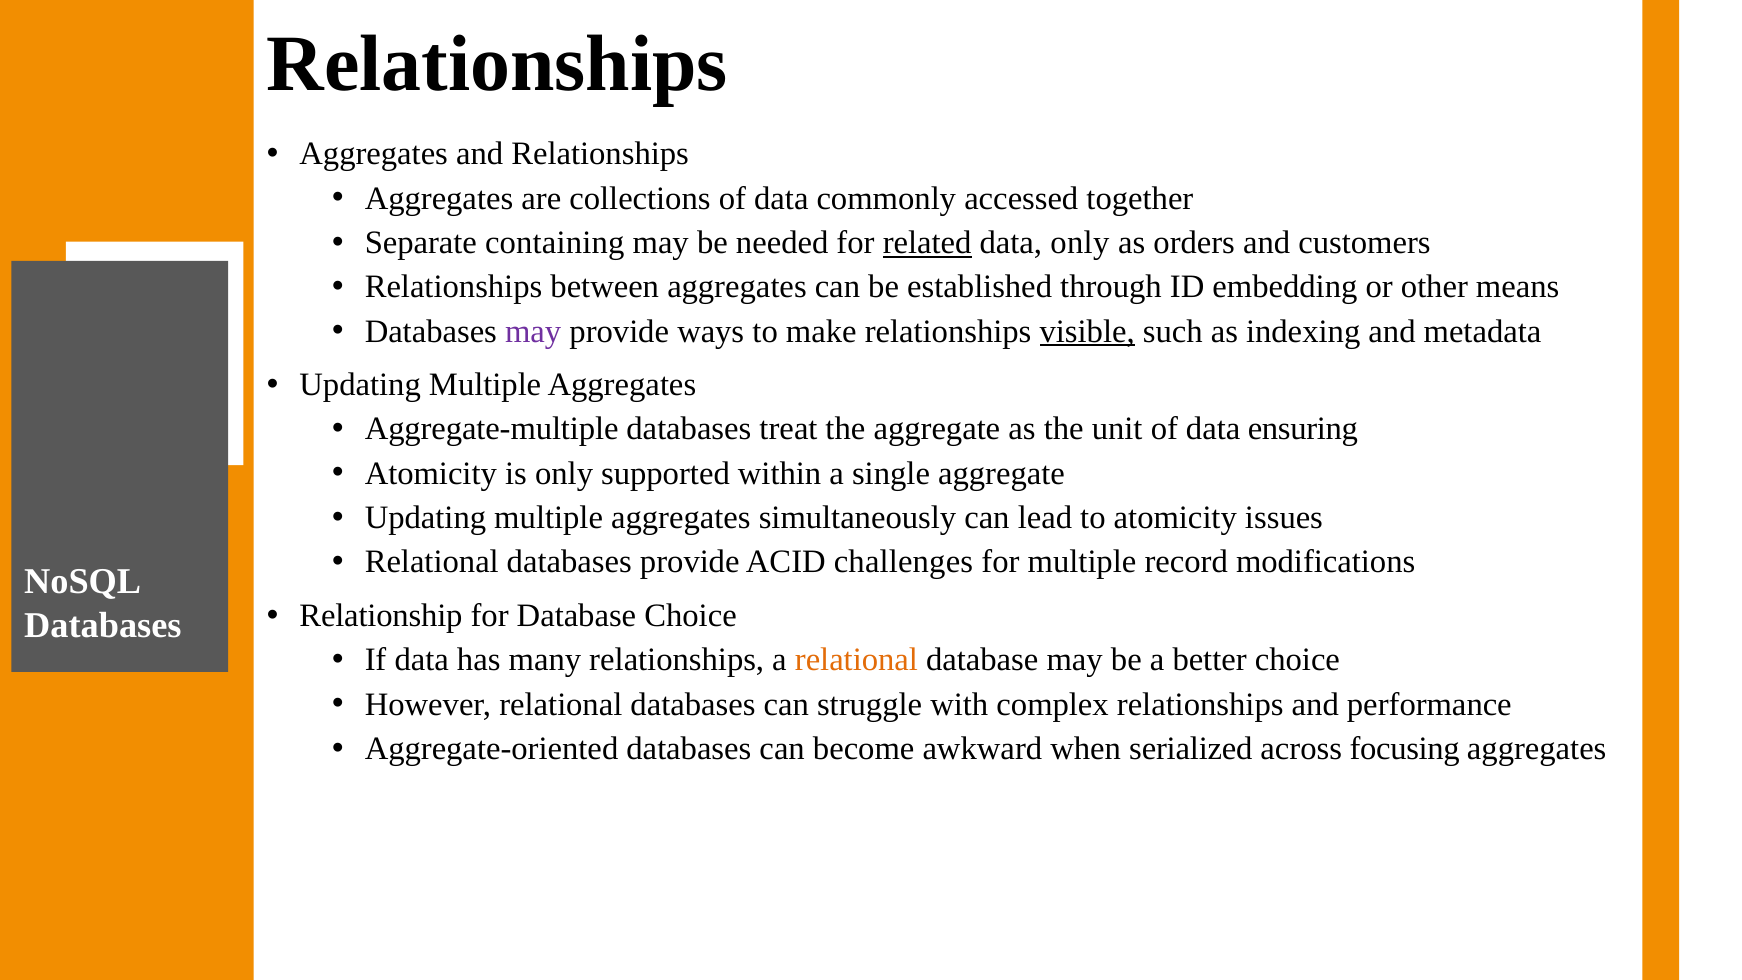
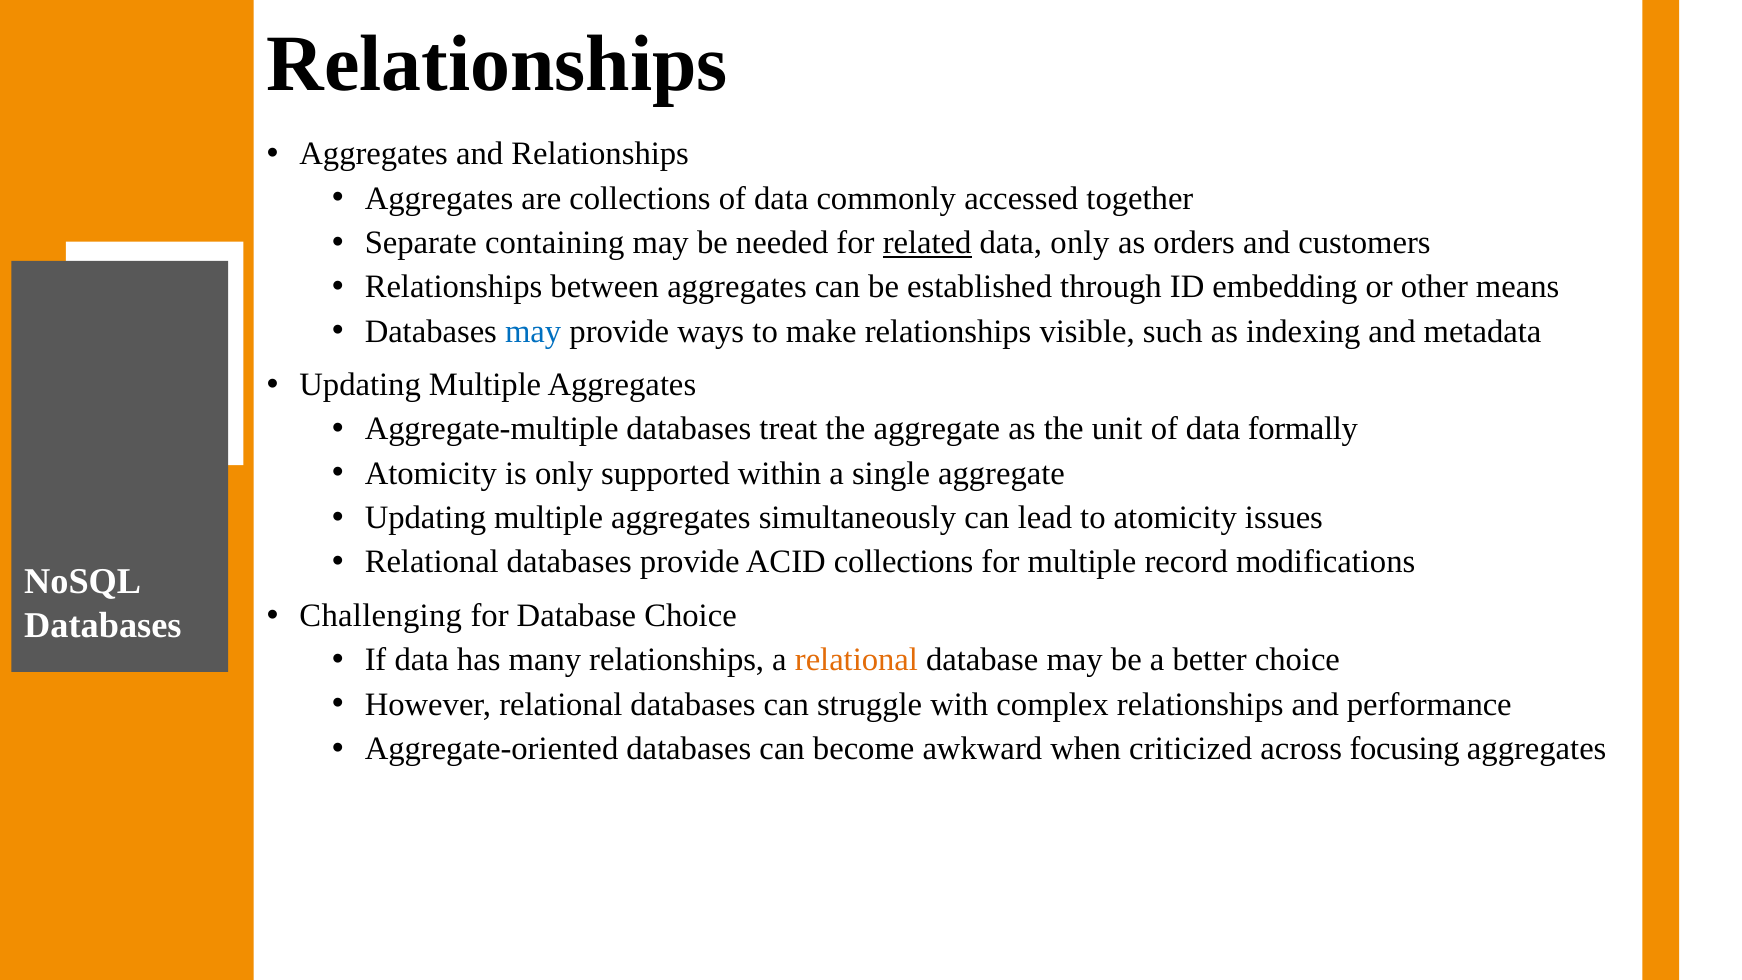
may at (533, 331) colour: purple -> blue
visible underline: present -> none
ensuring: ensuring -> formally
ACID challenges: challenges -> collections
Relationship: Relationship -> Challenging
serialized: serialized -> criticized
